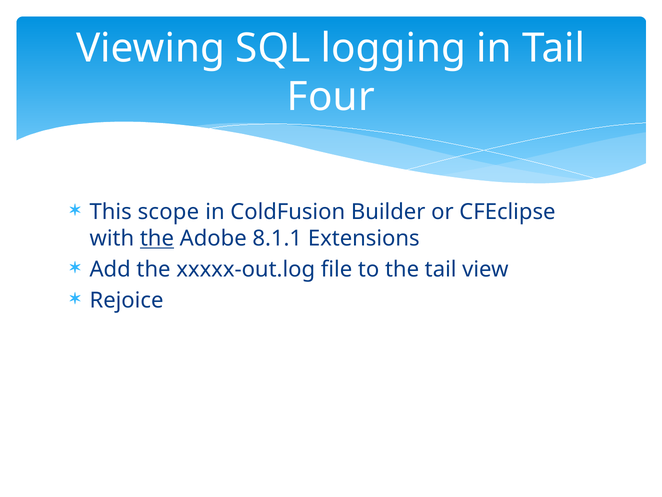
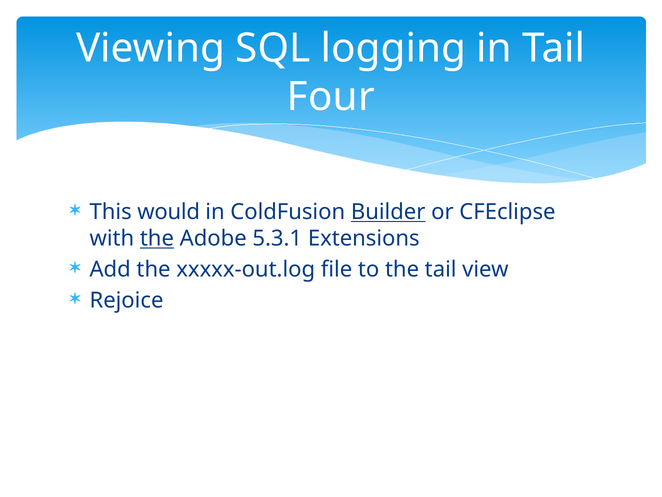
scope: scope -> would
Builder underline: none -> present
8.1.1: 8.1.1 -> 5.3.1
